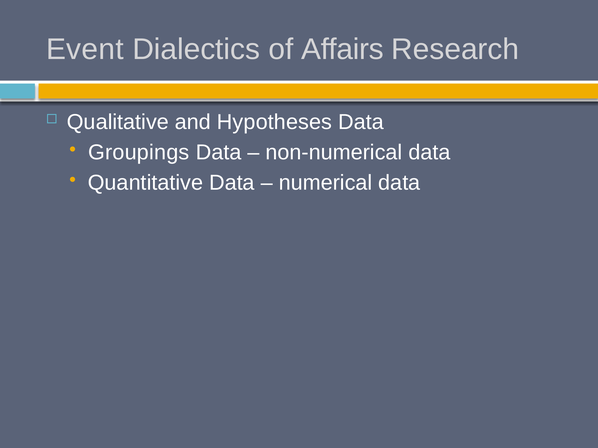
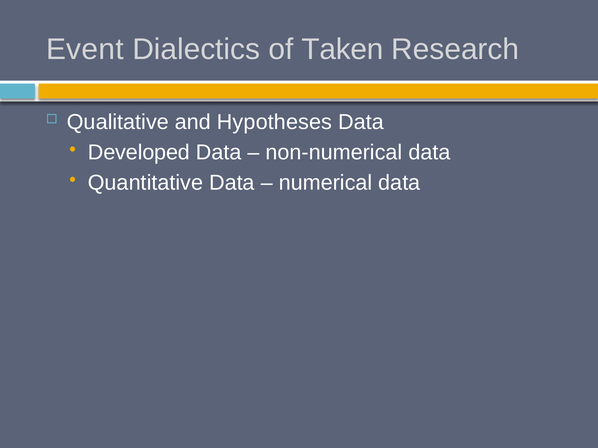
Affairs: Affairs -> Taken
Groupings: Groupings -> Developed
